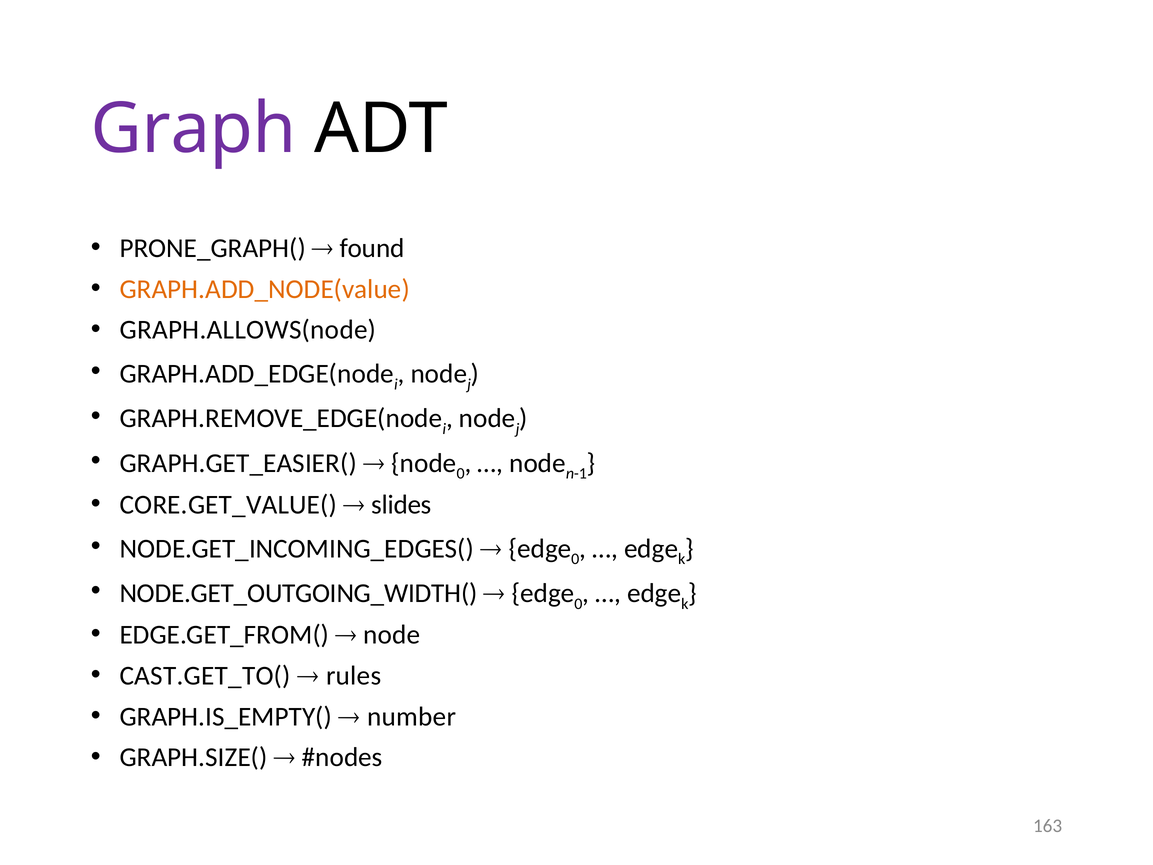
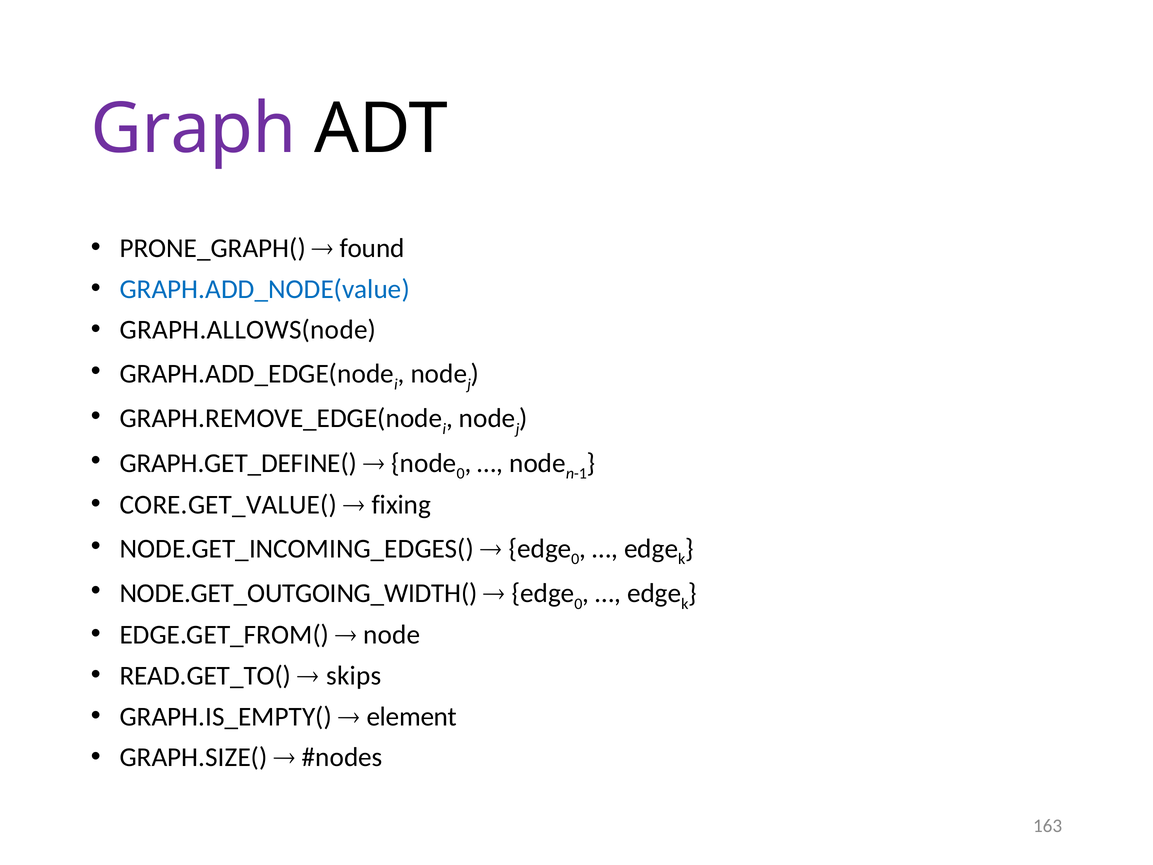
GRAPH.ADD_NODE(value colour: orange -> blue
GRAPH.GET_EASIER(: GRAPH.GET_EASIER( -> GRAPH.GET_DEFINE(
slides: slides -> fixing
CAST.GET_TO(: CAST.GET_TO( -> READ.GET_TO(
rules: rules -> skips
number: number -> element
